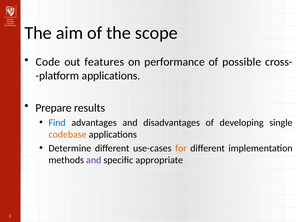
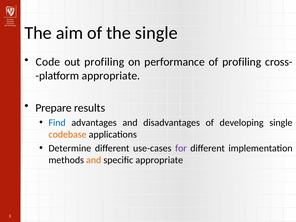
the scope: scope -> single
out features: features -> profiling
of possible: possible -> profiling
platform applications: applications -> appropriate
for colour: orange -> purple
and at (94, 160) colour: purple -> orange
